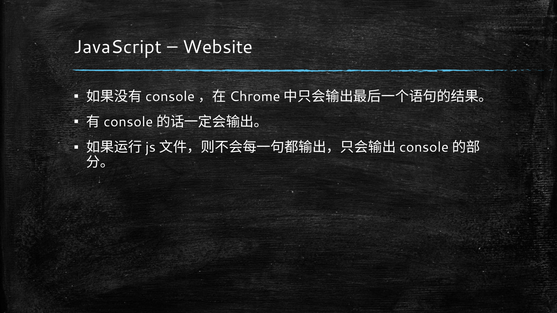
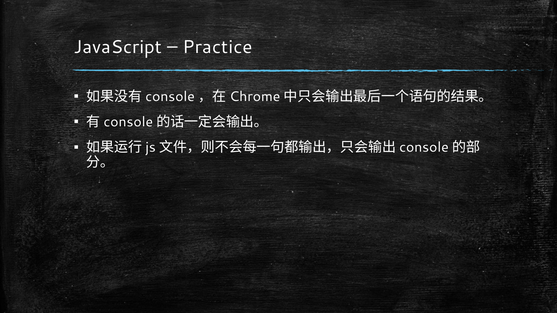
Website: Website -> Practice
